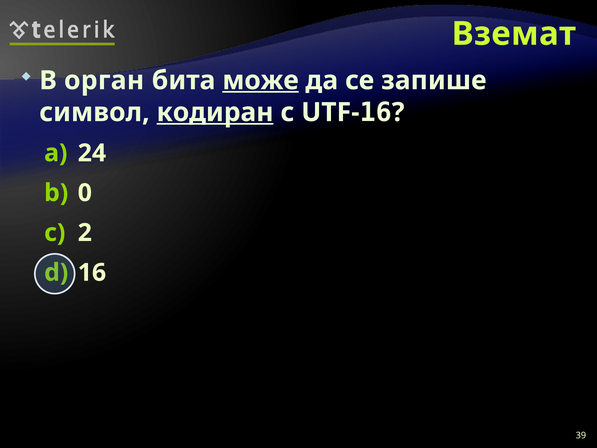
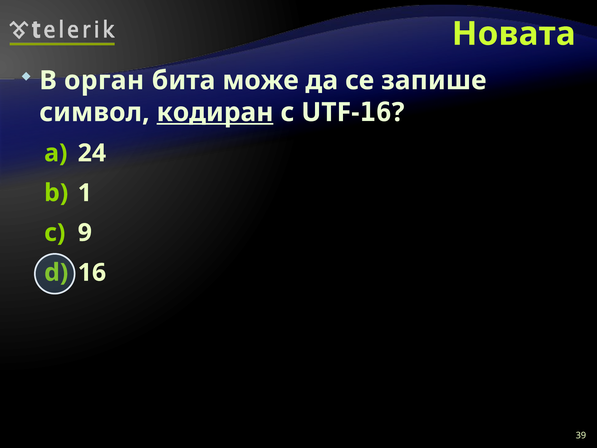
Вземат: Вземат -> Новата
може underline: present -> none
0: 0 -> 1
2: 2 -> 9
